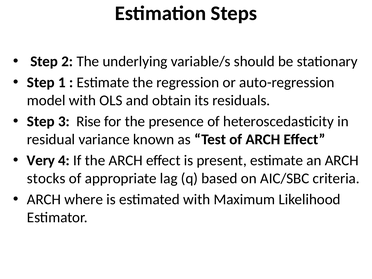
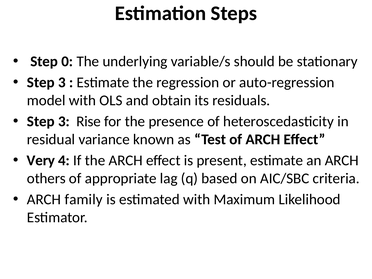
2: 2 -> 0
1 at (62, 82): 1 -> 3
stocks: stocks -> others
where: where -> family
